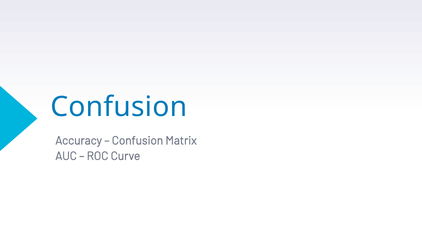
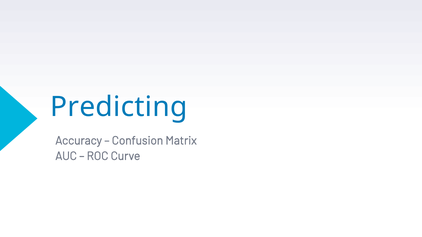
Confusion at (119, 107): Confusion -> Predicting
